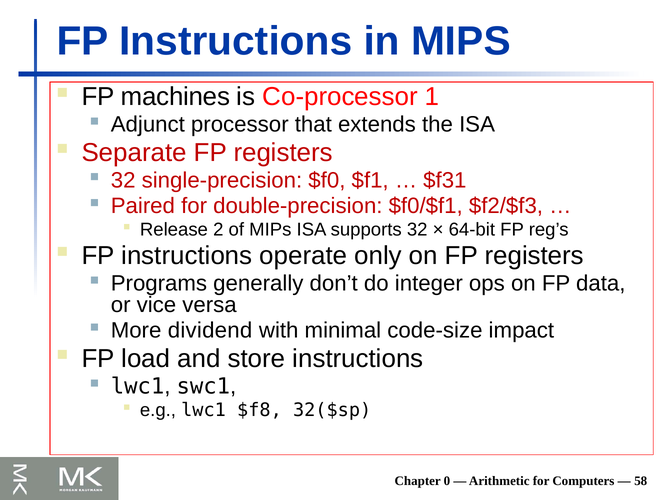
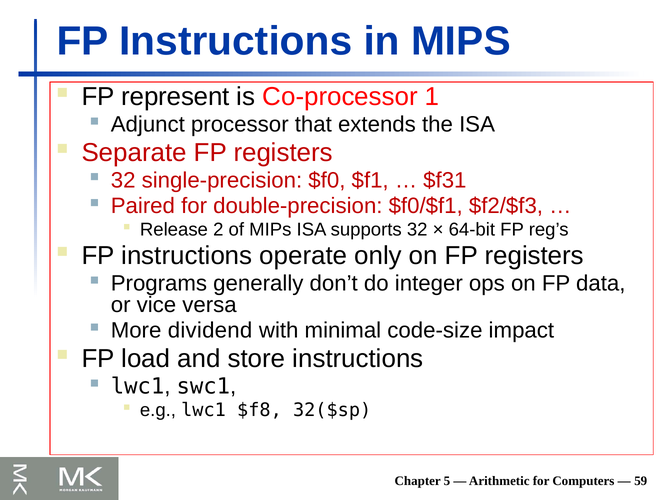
machines: machines -> represent
0: 0 -> 5
58: 58 -> 59
